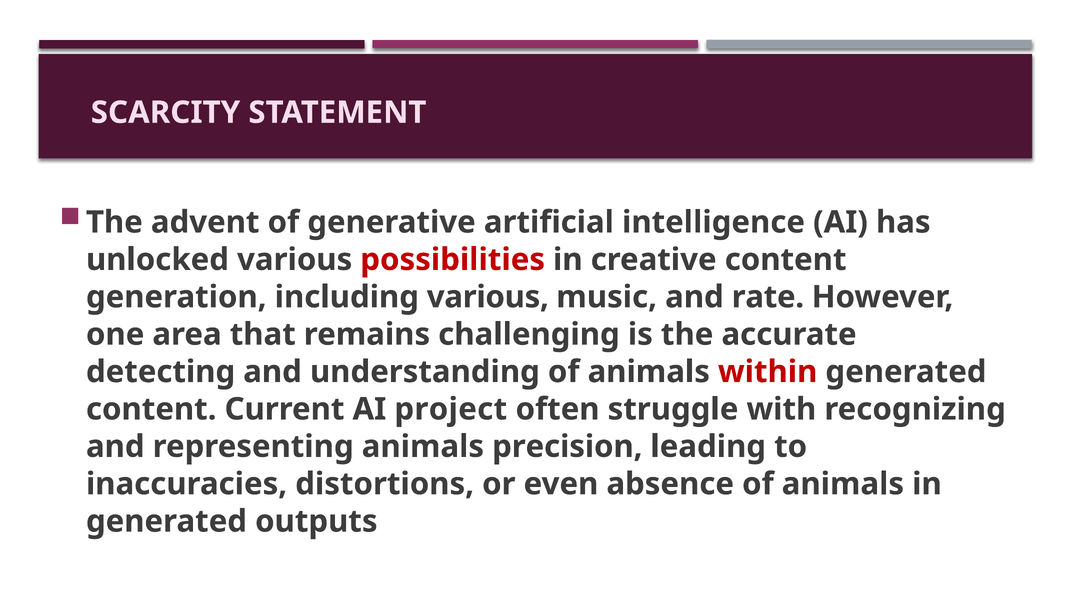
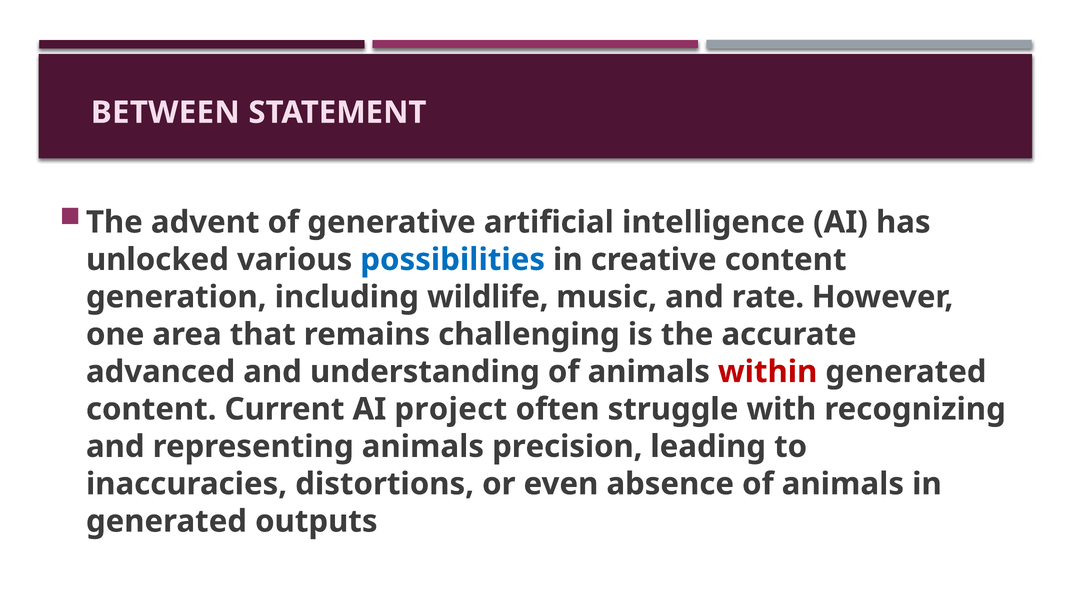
SCARCITY: SCARCITY -> BETWEEN
possibilities colour: red -> blue
including various: various -> wildlife
detecting: detecting -> advanced
